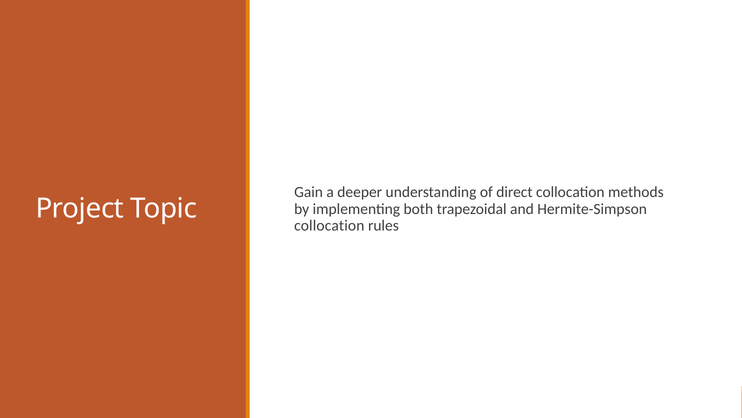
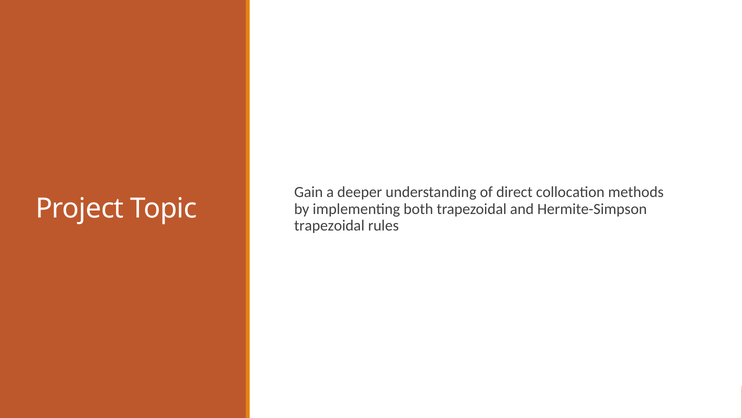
collocation at (329, 225): collocation -> trapezoidal
